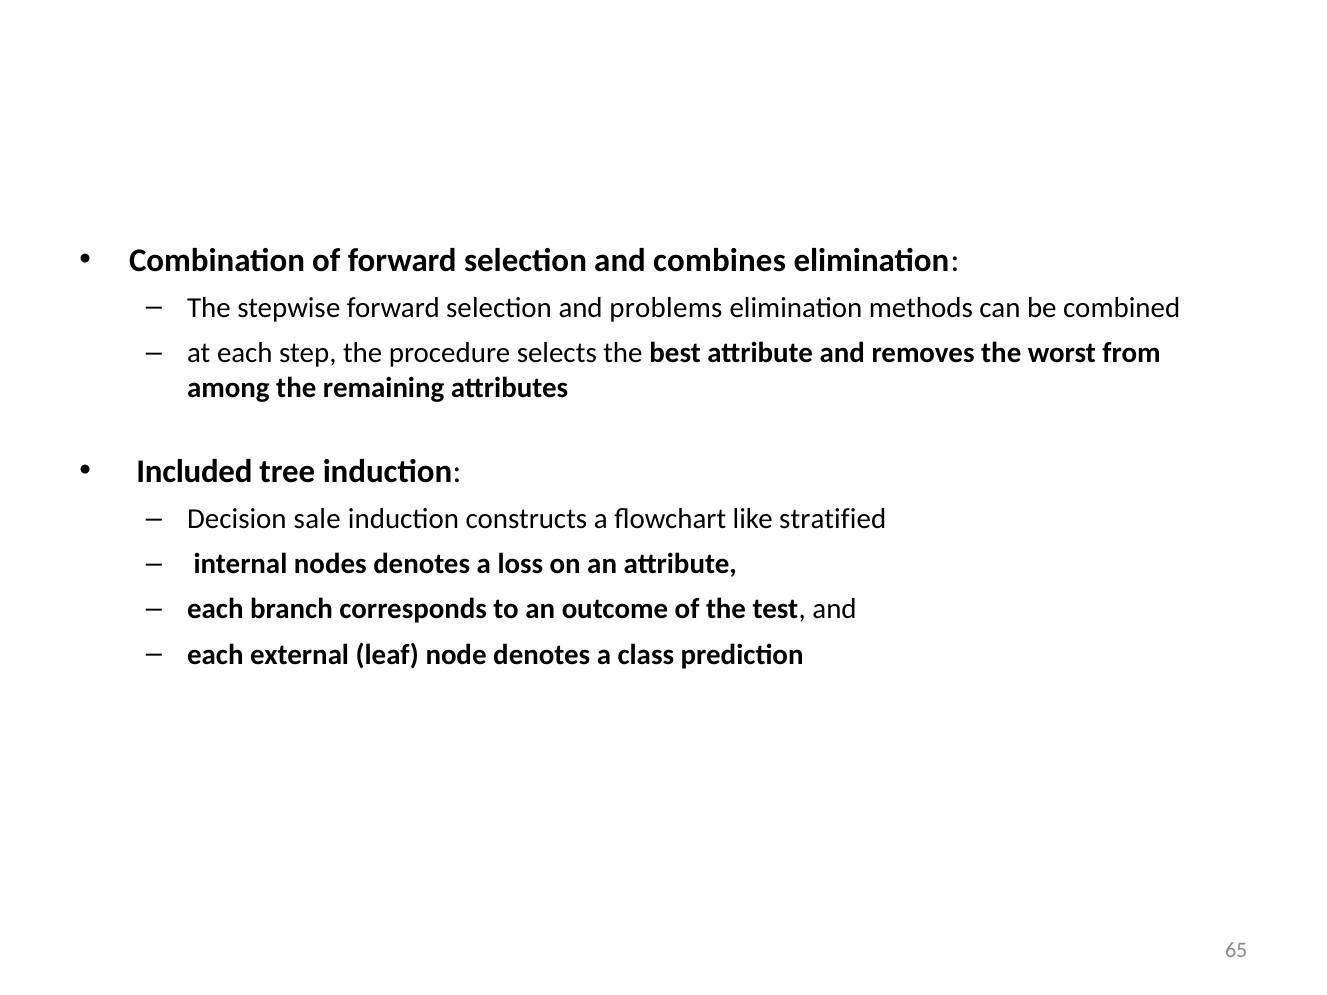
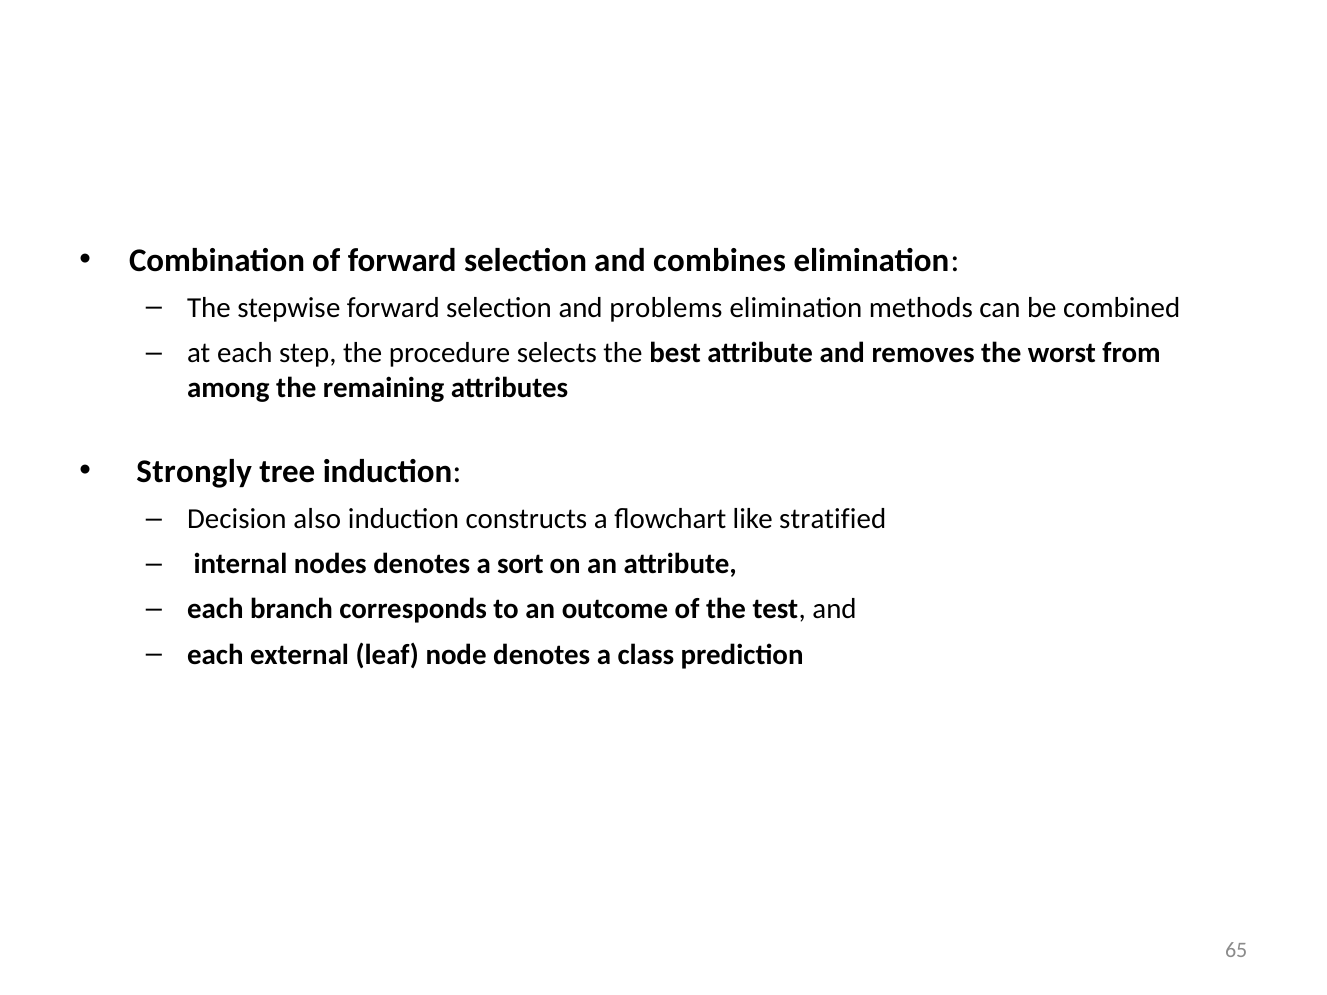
Included: Included -> Strongly
sale: sale -> also
loss: loss -> sort
